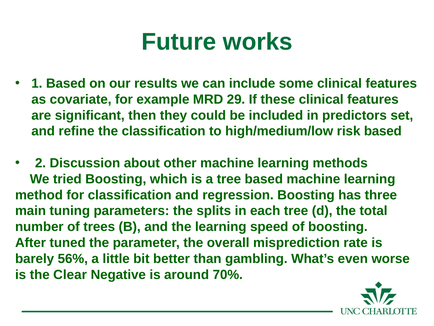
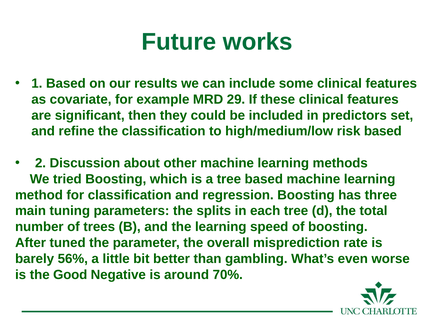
Clear: Clear -> Good
